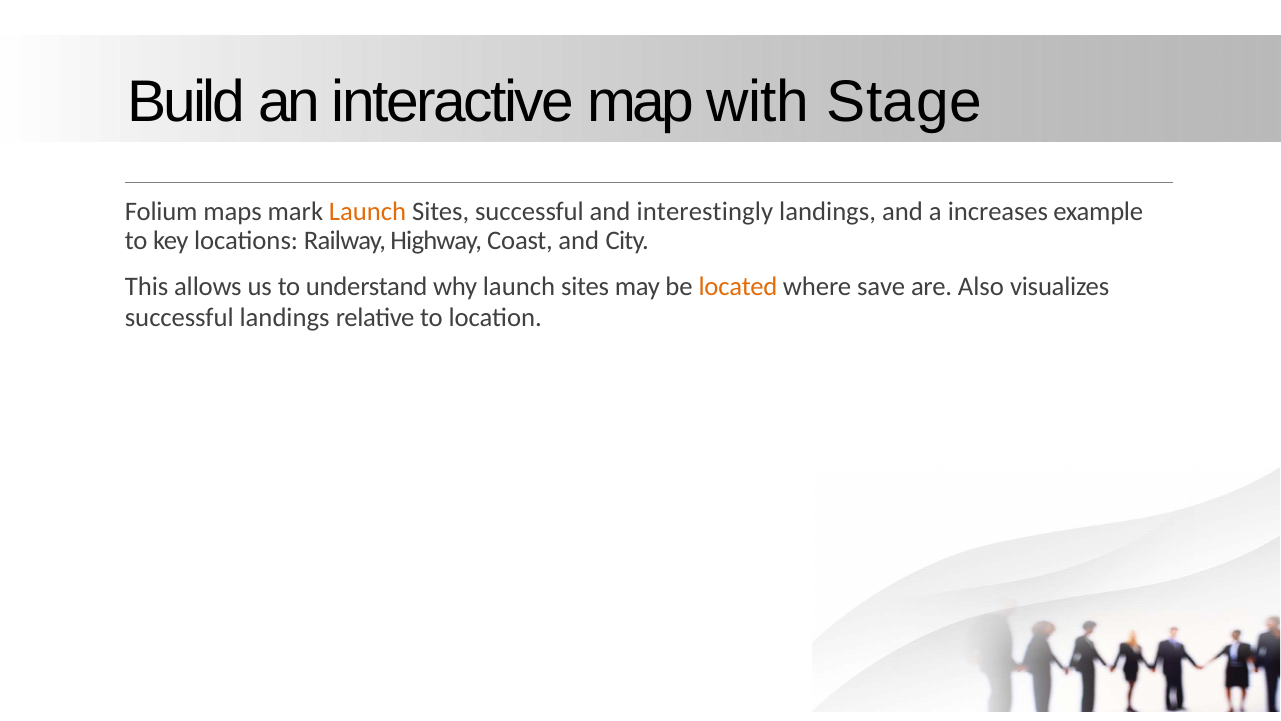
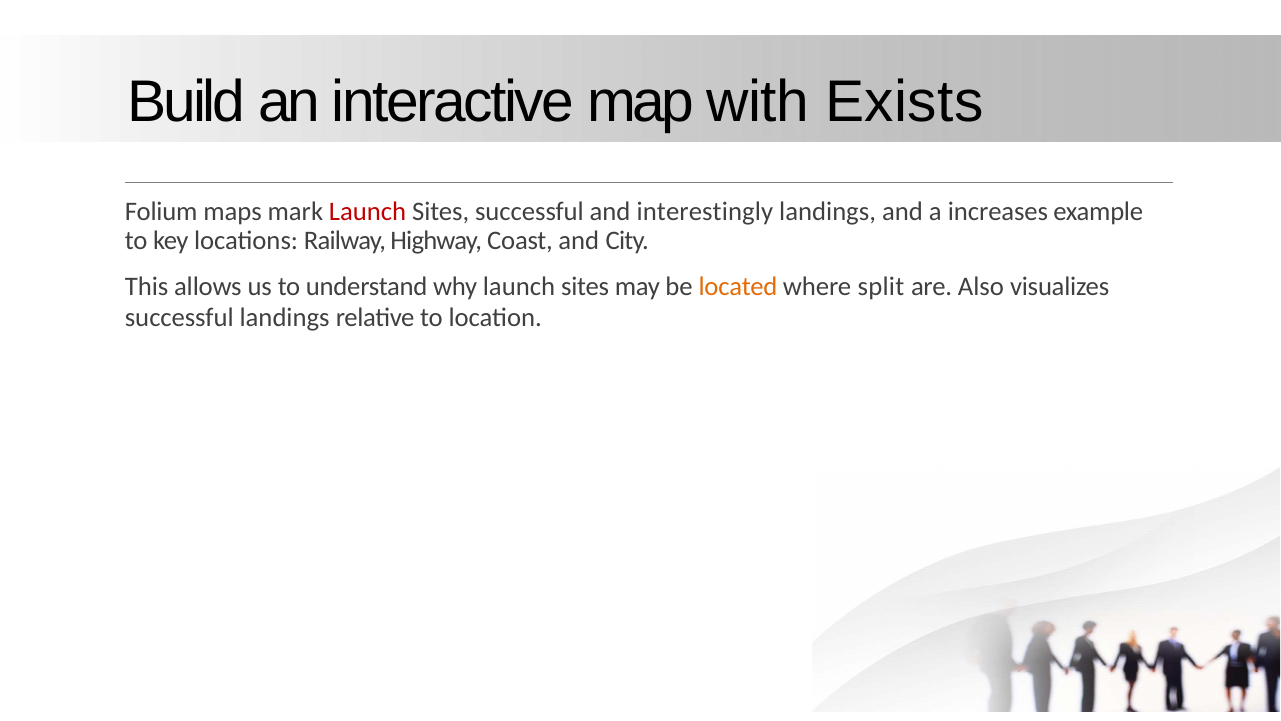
Stage: Stage -> Exists
Launch at (368, 212) colour: orange -> red
save: save -> split
